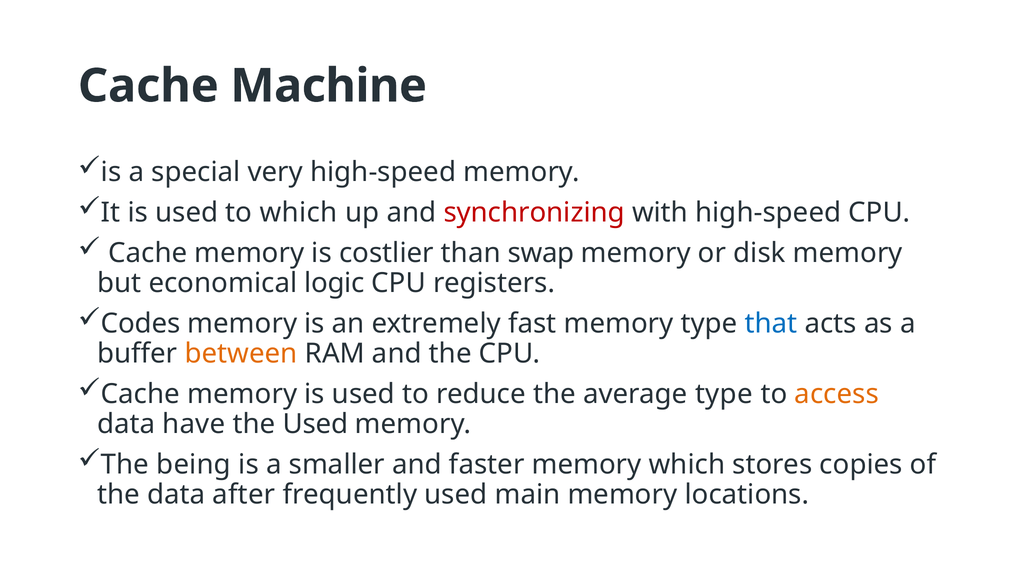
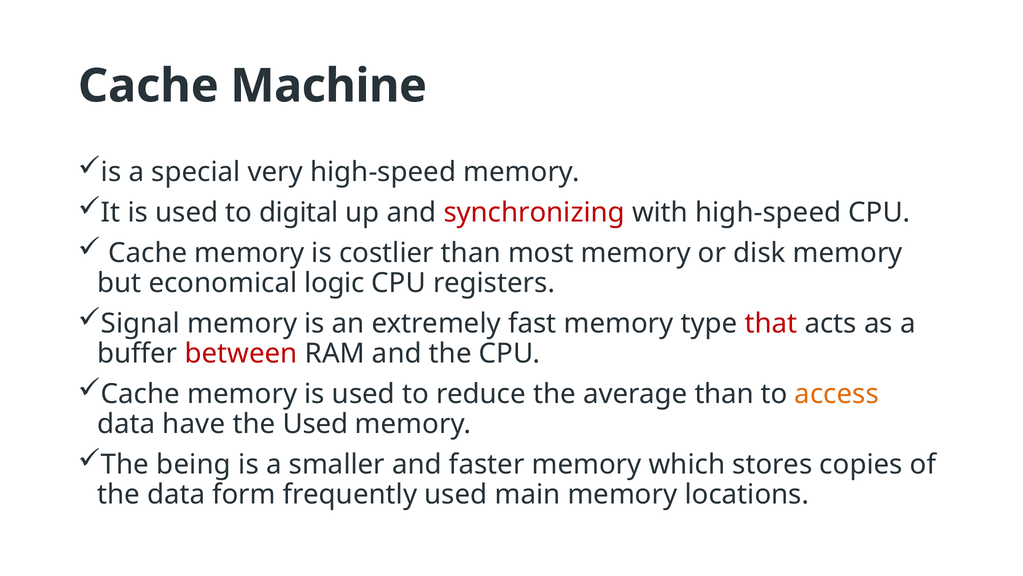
to which: which -> digital
swap: swap -> most
Codes: Codes -> Signal
that colour: blue -> red
between colour: orange -> red
average type: type -> than
after: after -> form
